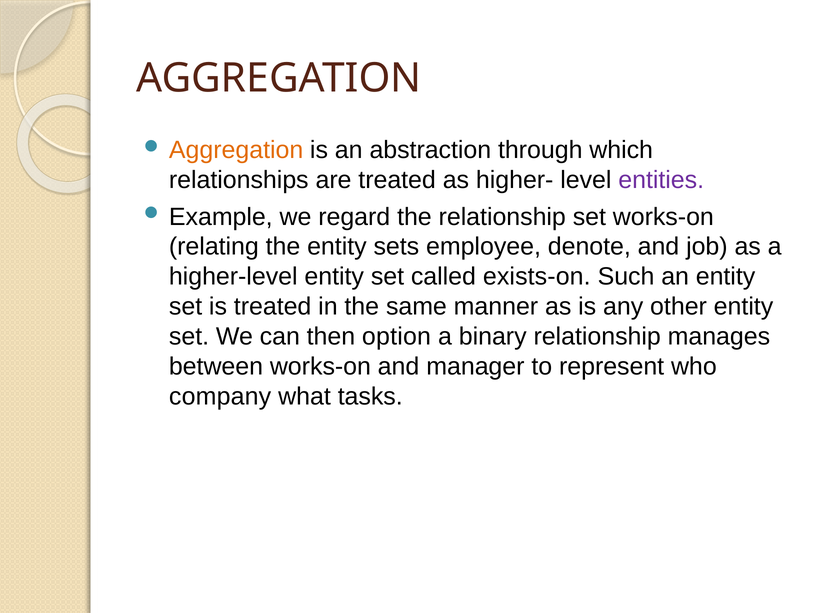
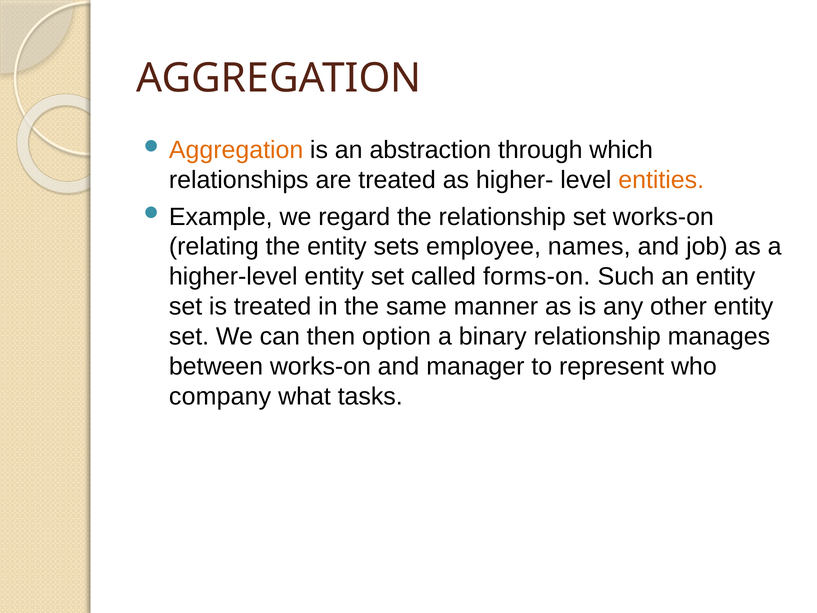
entities colour: purple -> orange
denote: denote -> names
exists-on: exists-on -> forms-on
